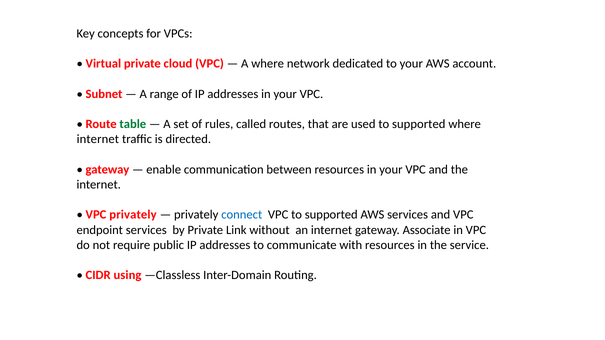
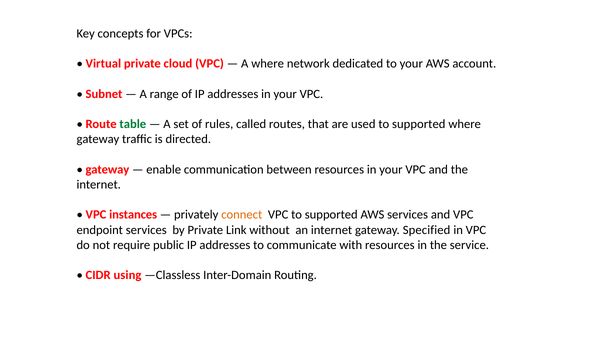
internet at (98, 139): internet -> gateway
VPC privately: privately -> instances
connect colour: blue -> orange
Associate: Associate -> Specified
